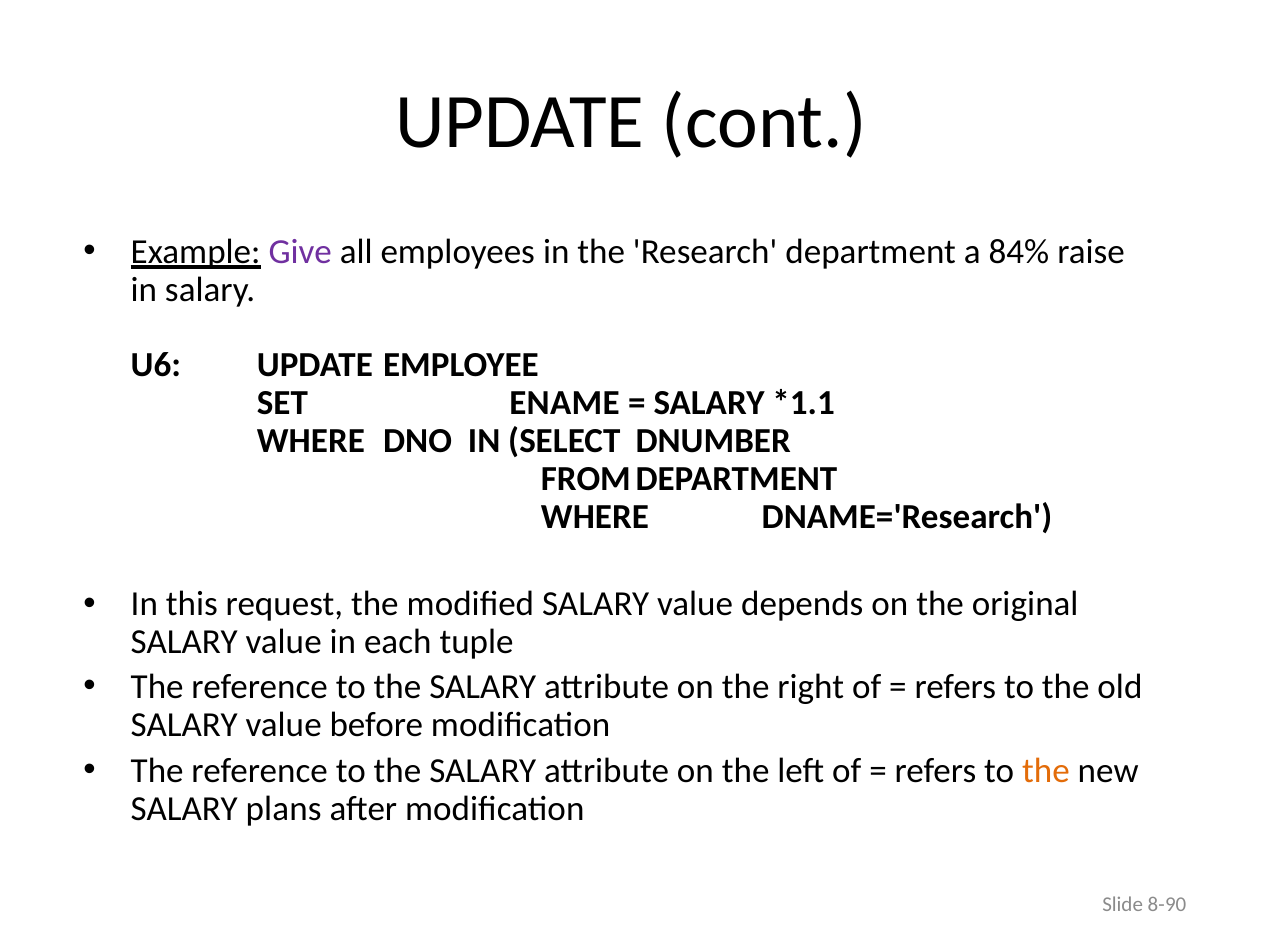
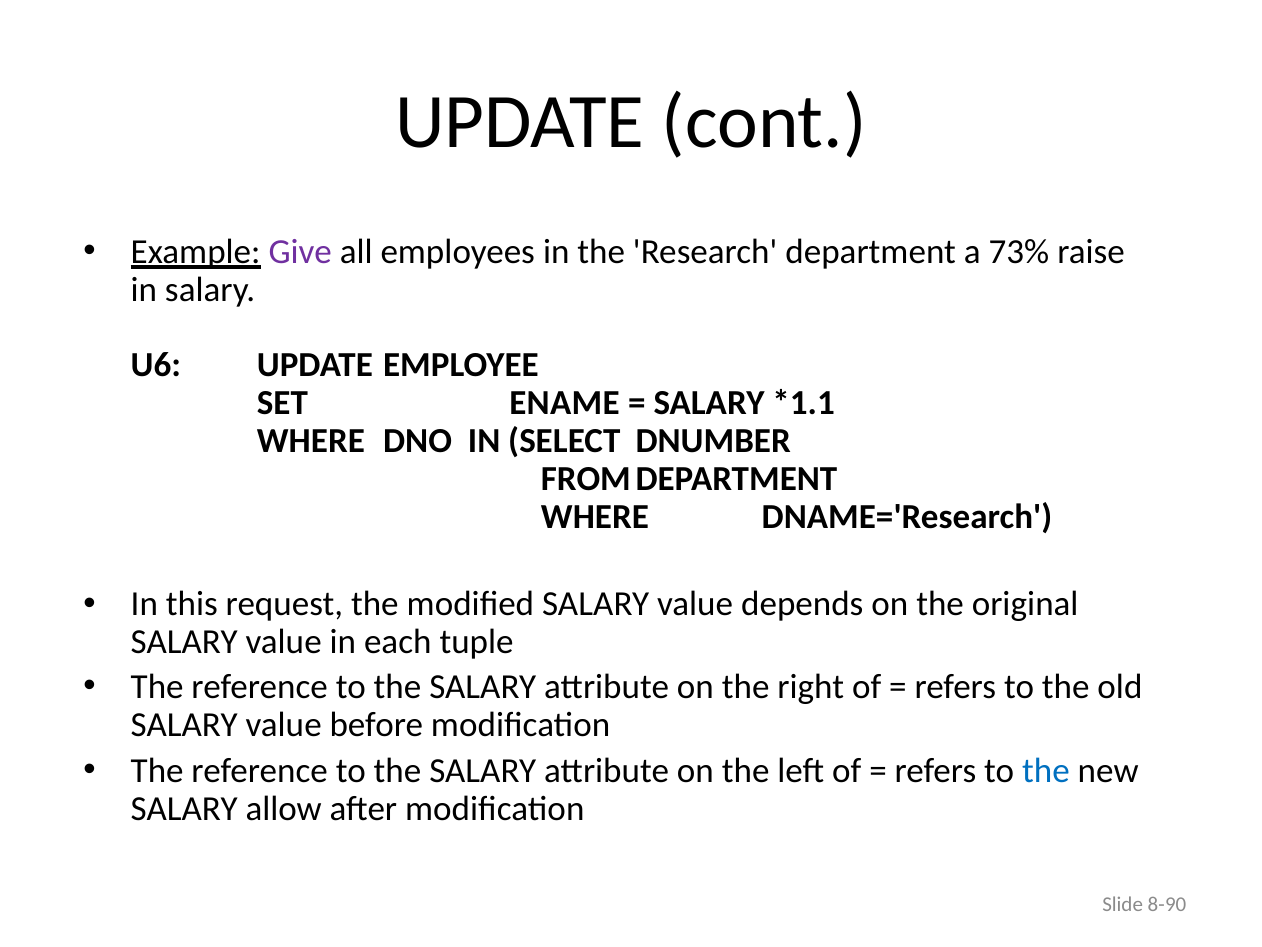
84%: 84% -> 73%
the at (1046, 770) colour: orange -> blue
plans: plans -> allow
